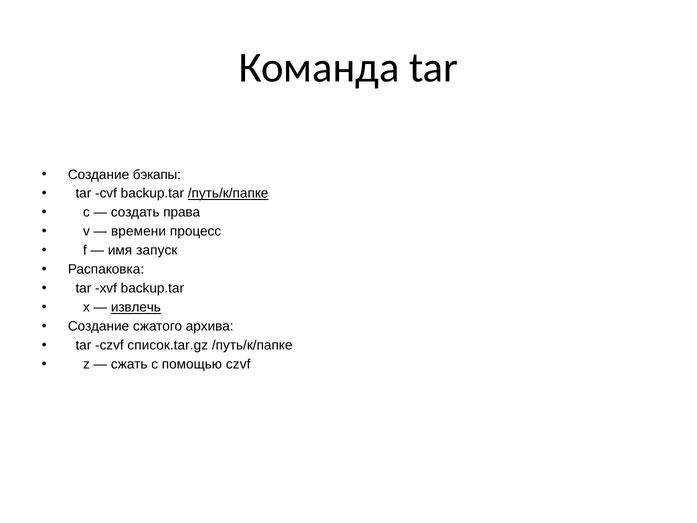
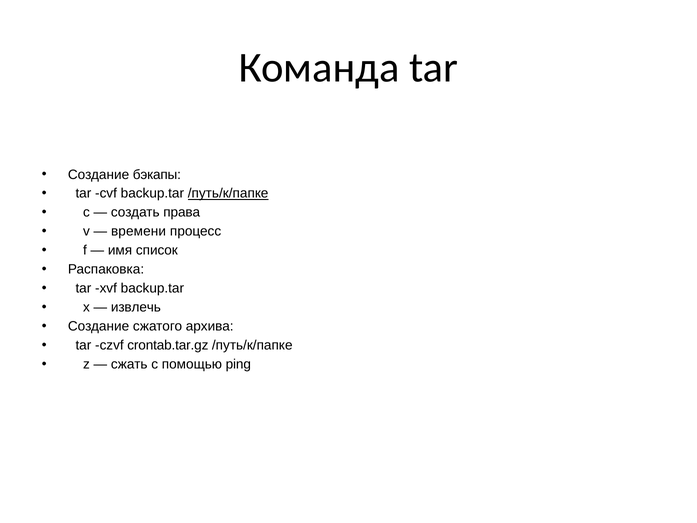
запуск: запуск -> список
извлечь underline: present -> none
список.tar.gz: список.tar.gz -> crontab.tar.gz
помощью czvf: czvf -> ping
